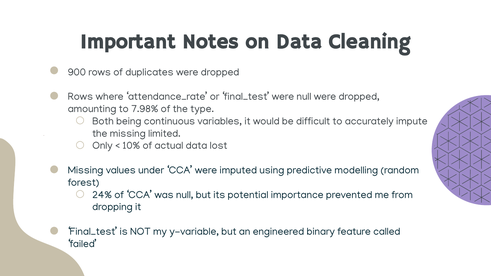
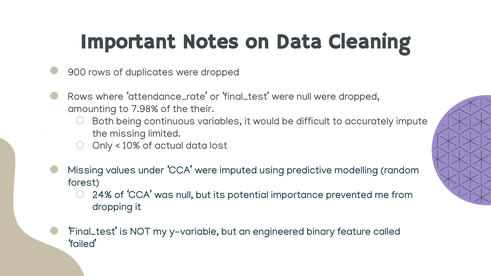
type: type -> their
